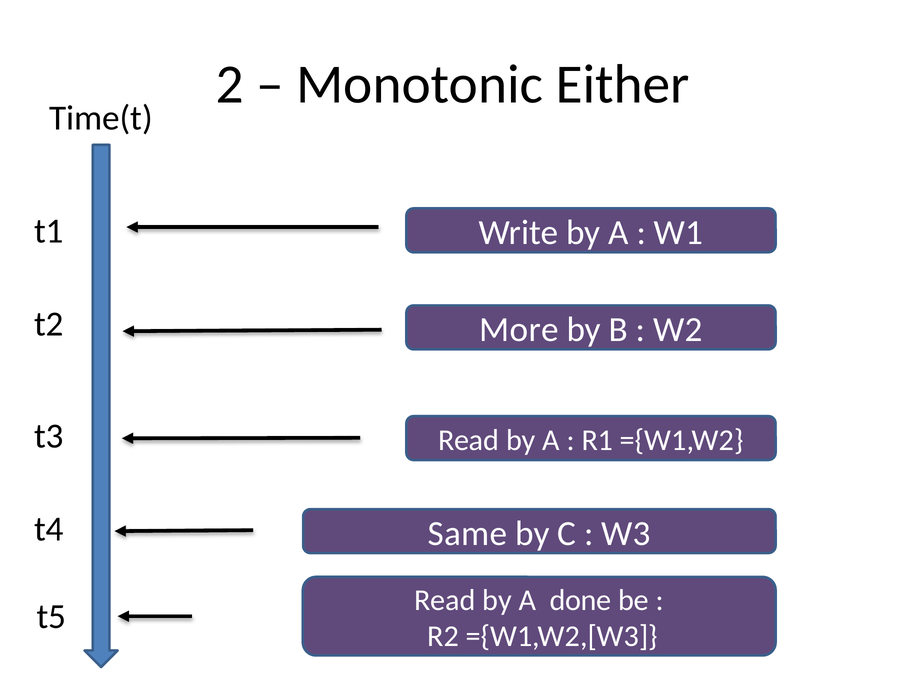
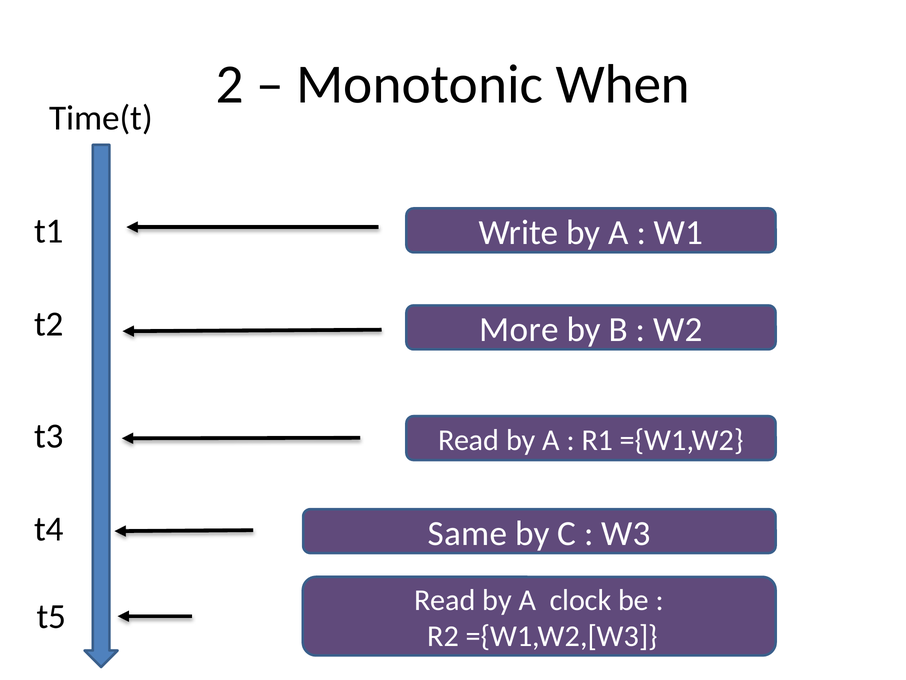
Either: Either -> When
done: done -> clock
